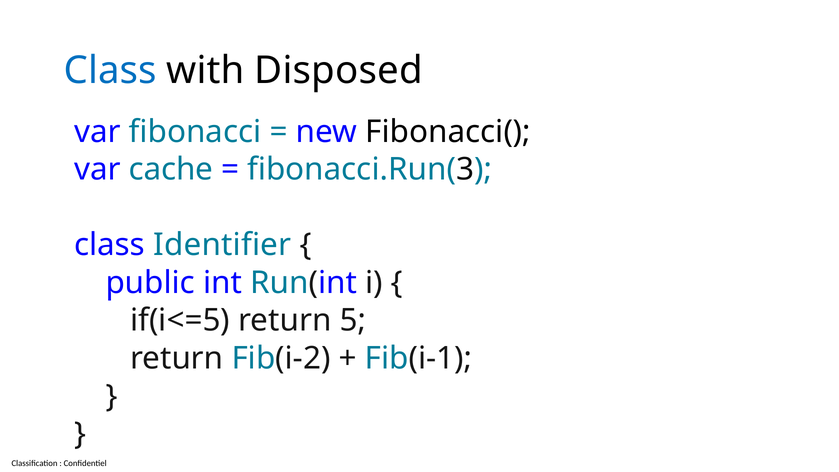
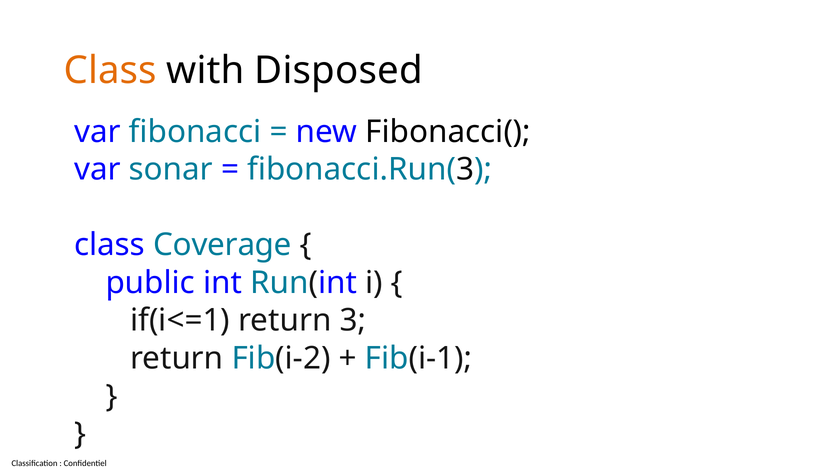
Class at (110, 70) colour: blue -> orange
cache: cache -> sonar
Identifier: Identifier -> Coverage
if(i<=5: if(i<=5 -> if(i<=1
5: 5 -> 3
